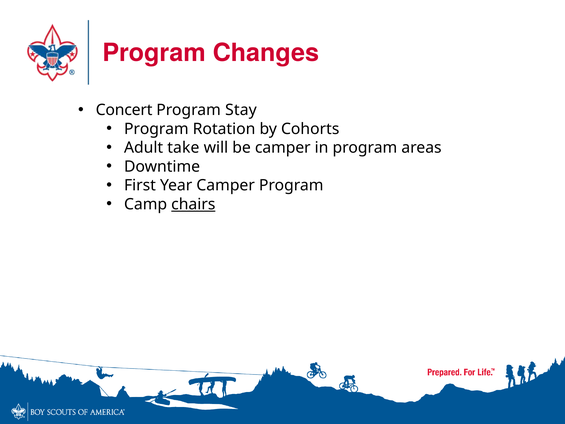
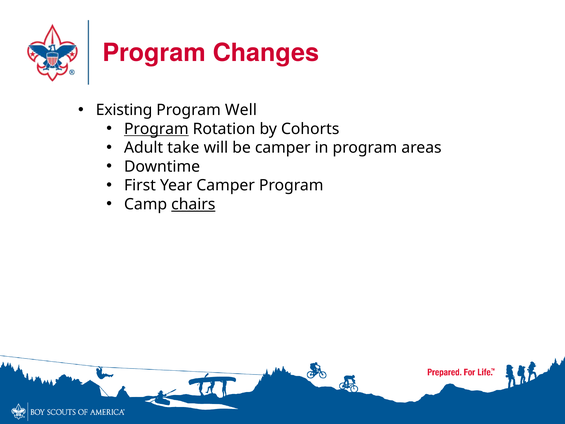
Concert: Concert -> Existing
Stay: Stay -> Well
Program at (156, 129) underline: none -> present
